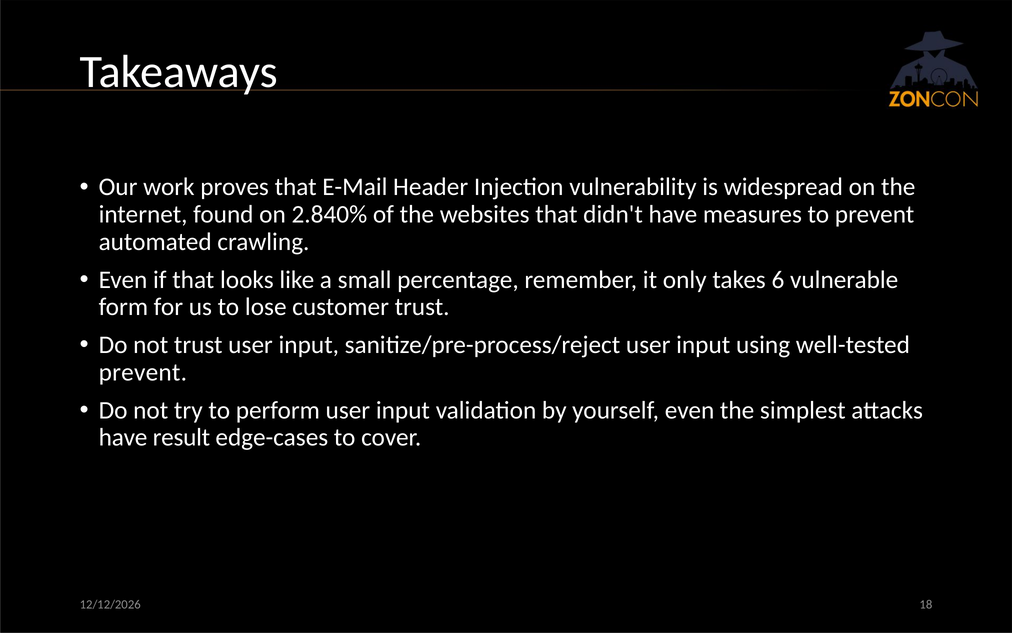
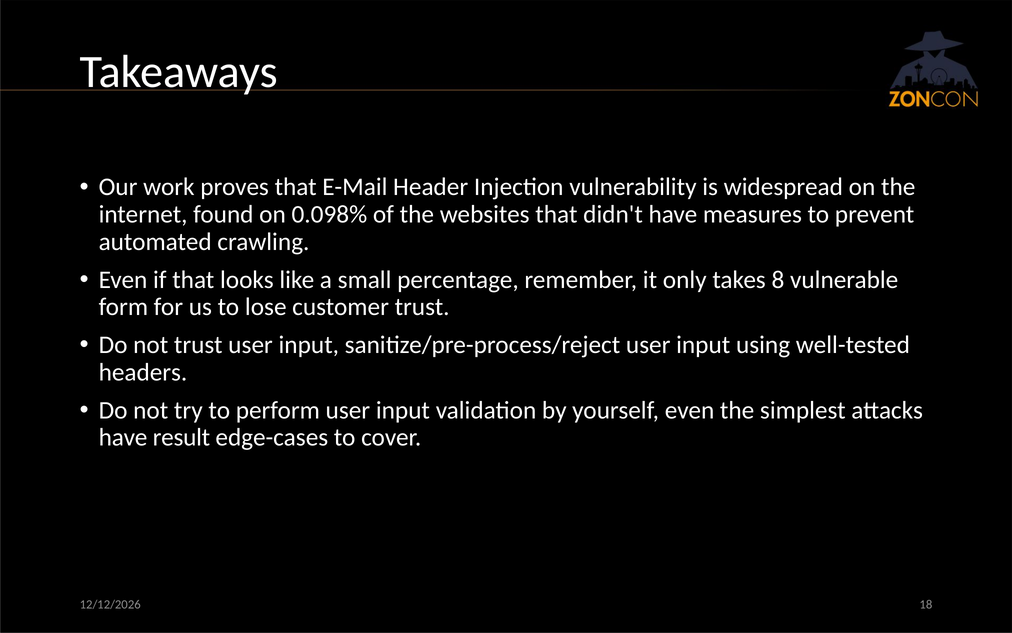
2.840%: 2.840% -> 0.098%
6: 6 -> 8
prevent at (143, 372): prevent -> headers
